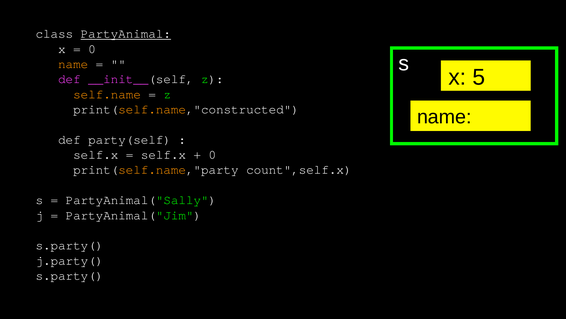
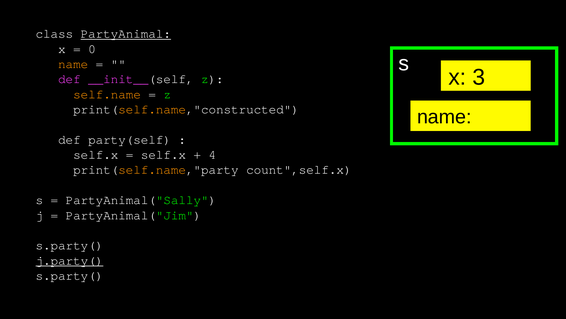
5: 5 -> 3
0 at (212, 154): 0 -> 4
j.party( underline: none -> present
